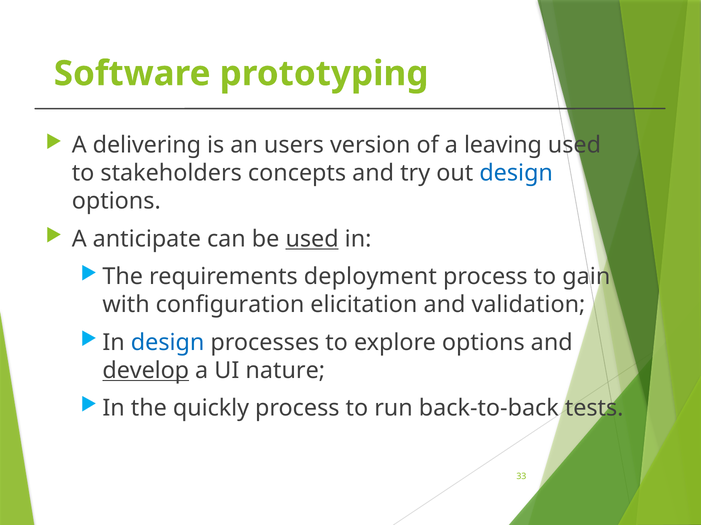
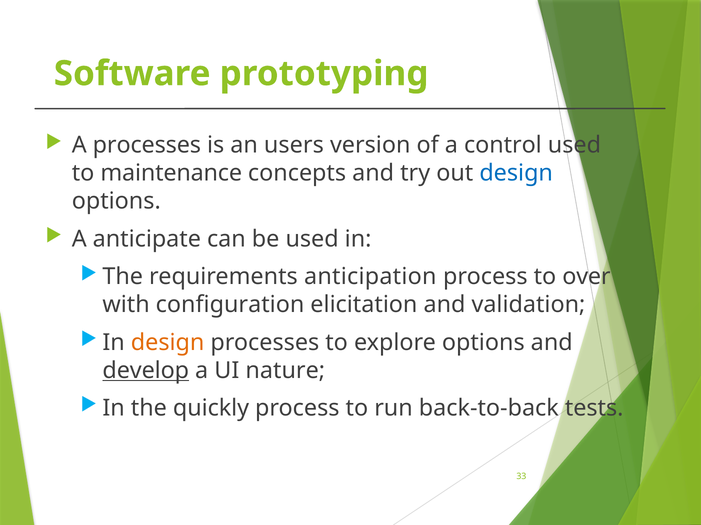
A delivering: delivering -> processes
leaving: leaving -> control
stakeholders: stakeholders -> maintenance
used at (312, 239) underline: present -> none
deployment: deployment -> anticipation
gain: gain -> over
design at (168, 343) colour: blue -> orange
